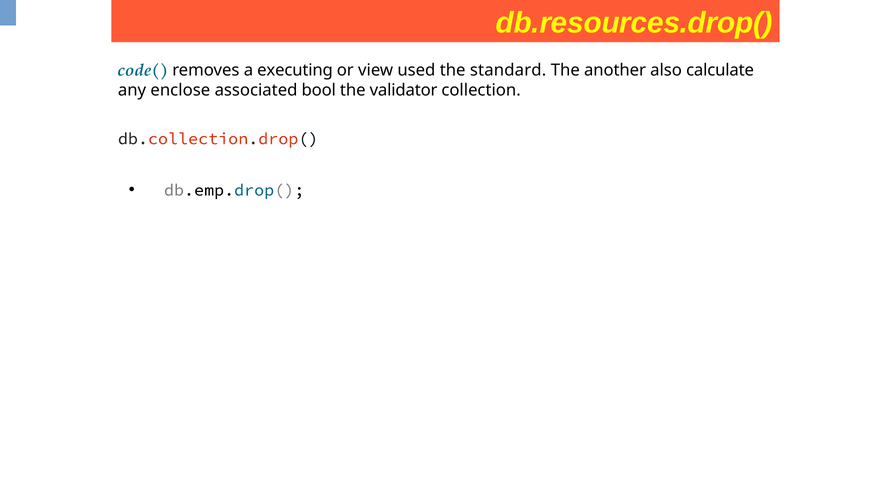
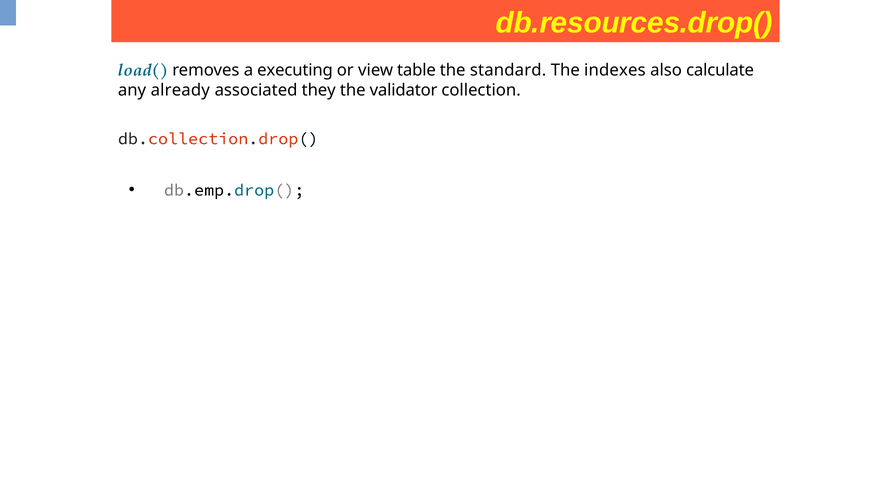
code(: code( -> load(
used: used -> table
another: another -> indexes
enclose: enclose -> already
bool: bool -> they
